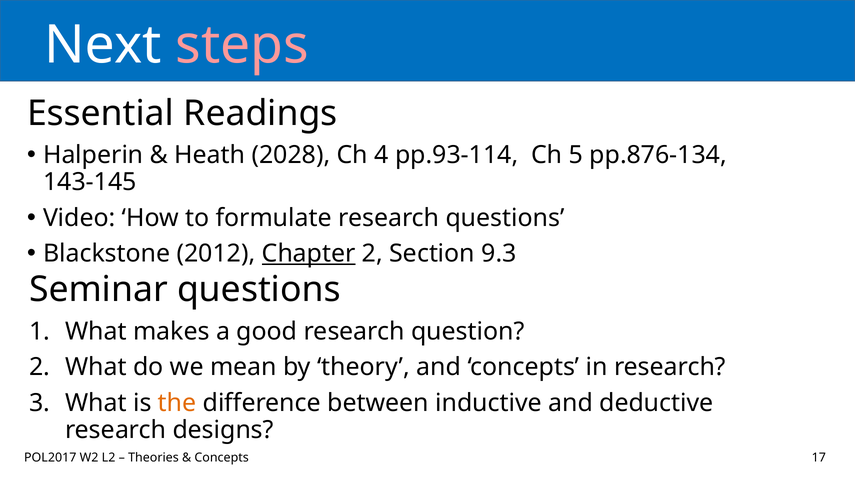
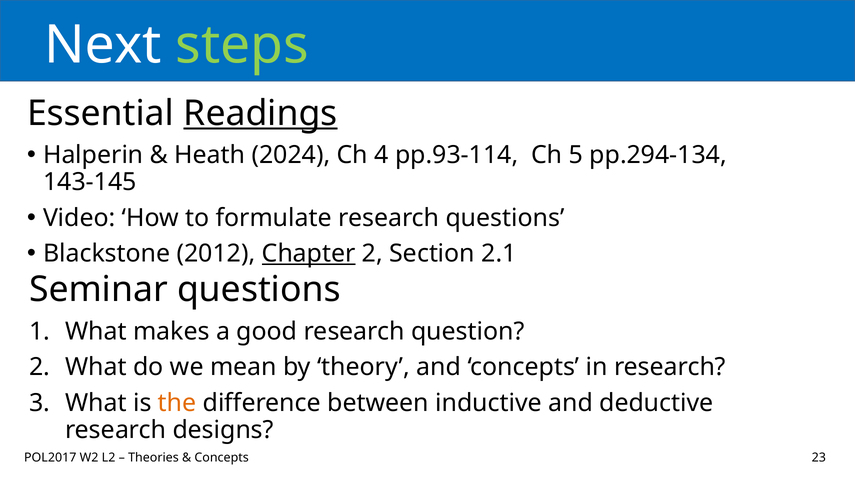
steps colour: pink -> light green
Readings underline: none -> present
2028: 2028 -> 2024
pp.876-134: pp.876-134 -> pp.294-134
9.3: 9.3 -> 2.1
17: 17 -> 23
